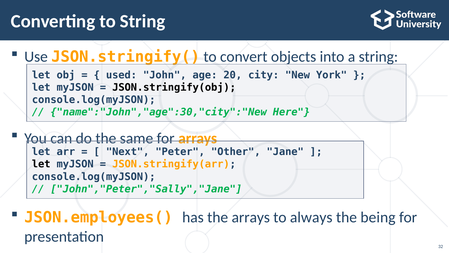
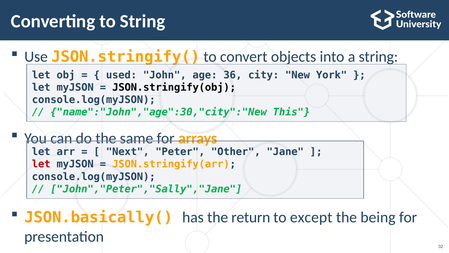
20: 20 -> 36
Here: Here -> This
let at (41, 164) colour: black -> red
JSON.employees(: JSON.employees( -> JSON.basically(
the arrays: arrays -> return
always: always -> except
